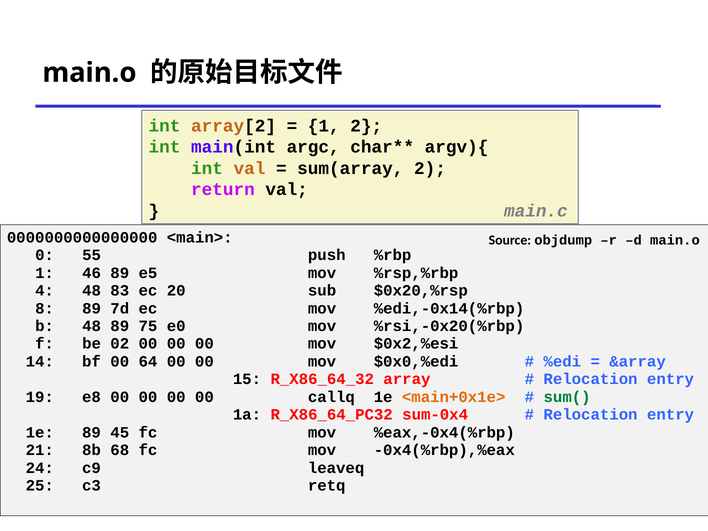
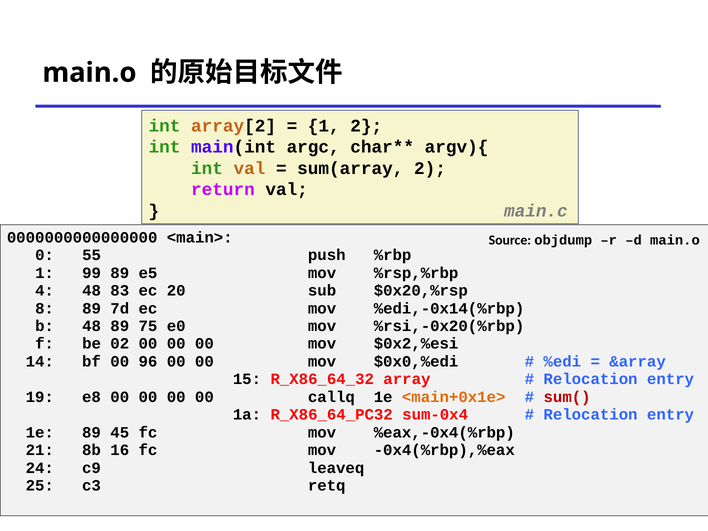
46: 46 -> 99
64: 64 -> 96
sum( colour: green -> red
68: 68 -> 16
